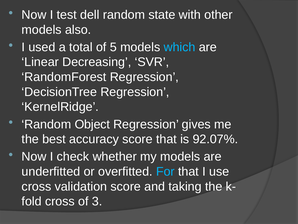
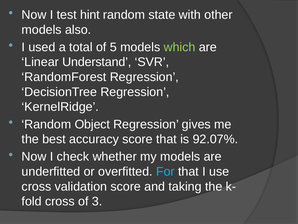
dell: dell -> hint
which colour: light blue -> light green
Decreasing: Decreasing -> Understand
